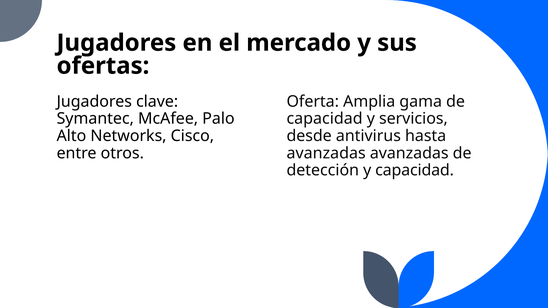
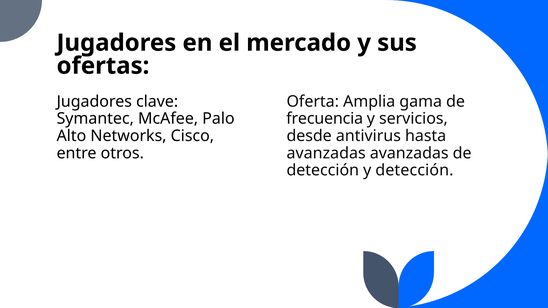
capacidad at (325, 119): capacidad -> frecuencia
y capacidad: capacidad -> detección
